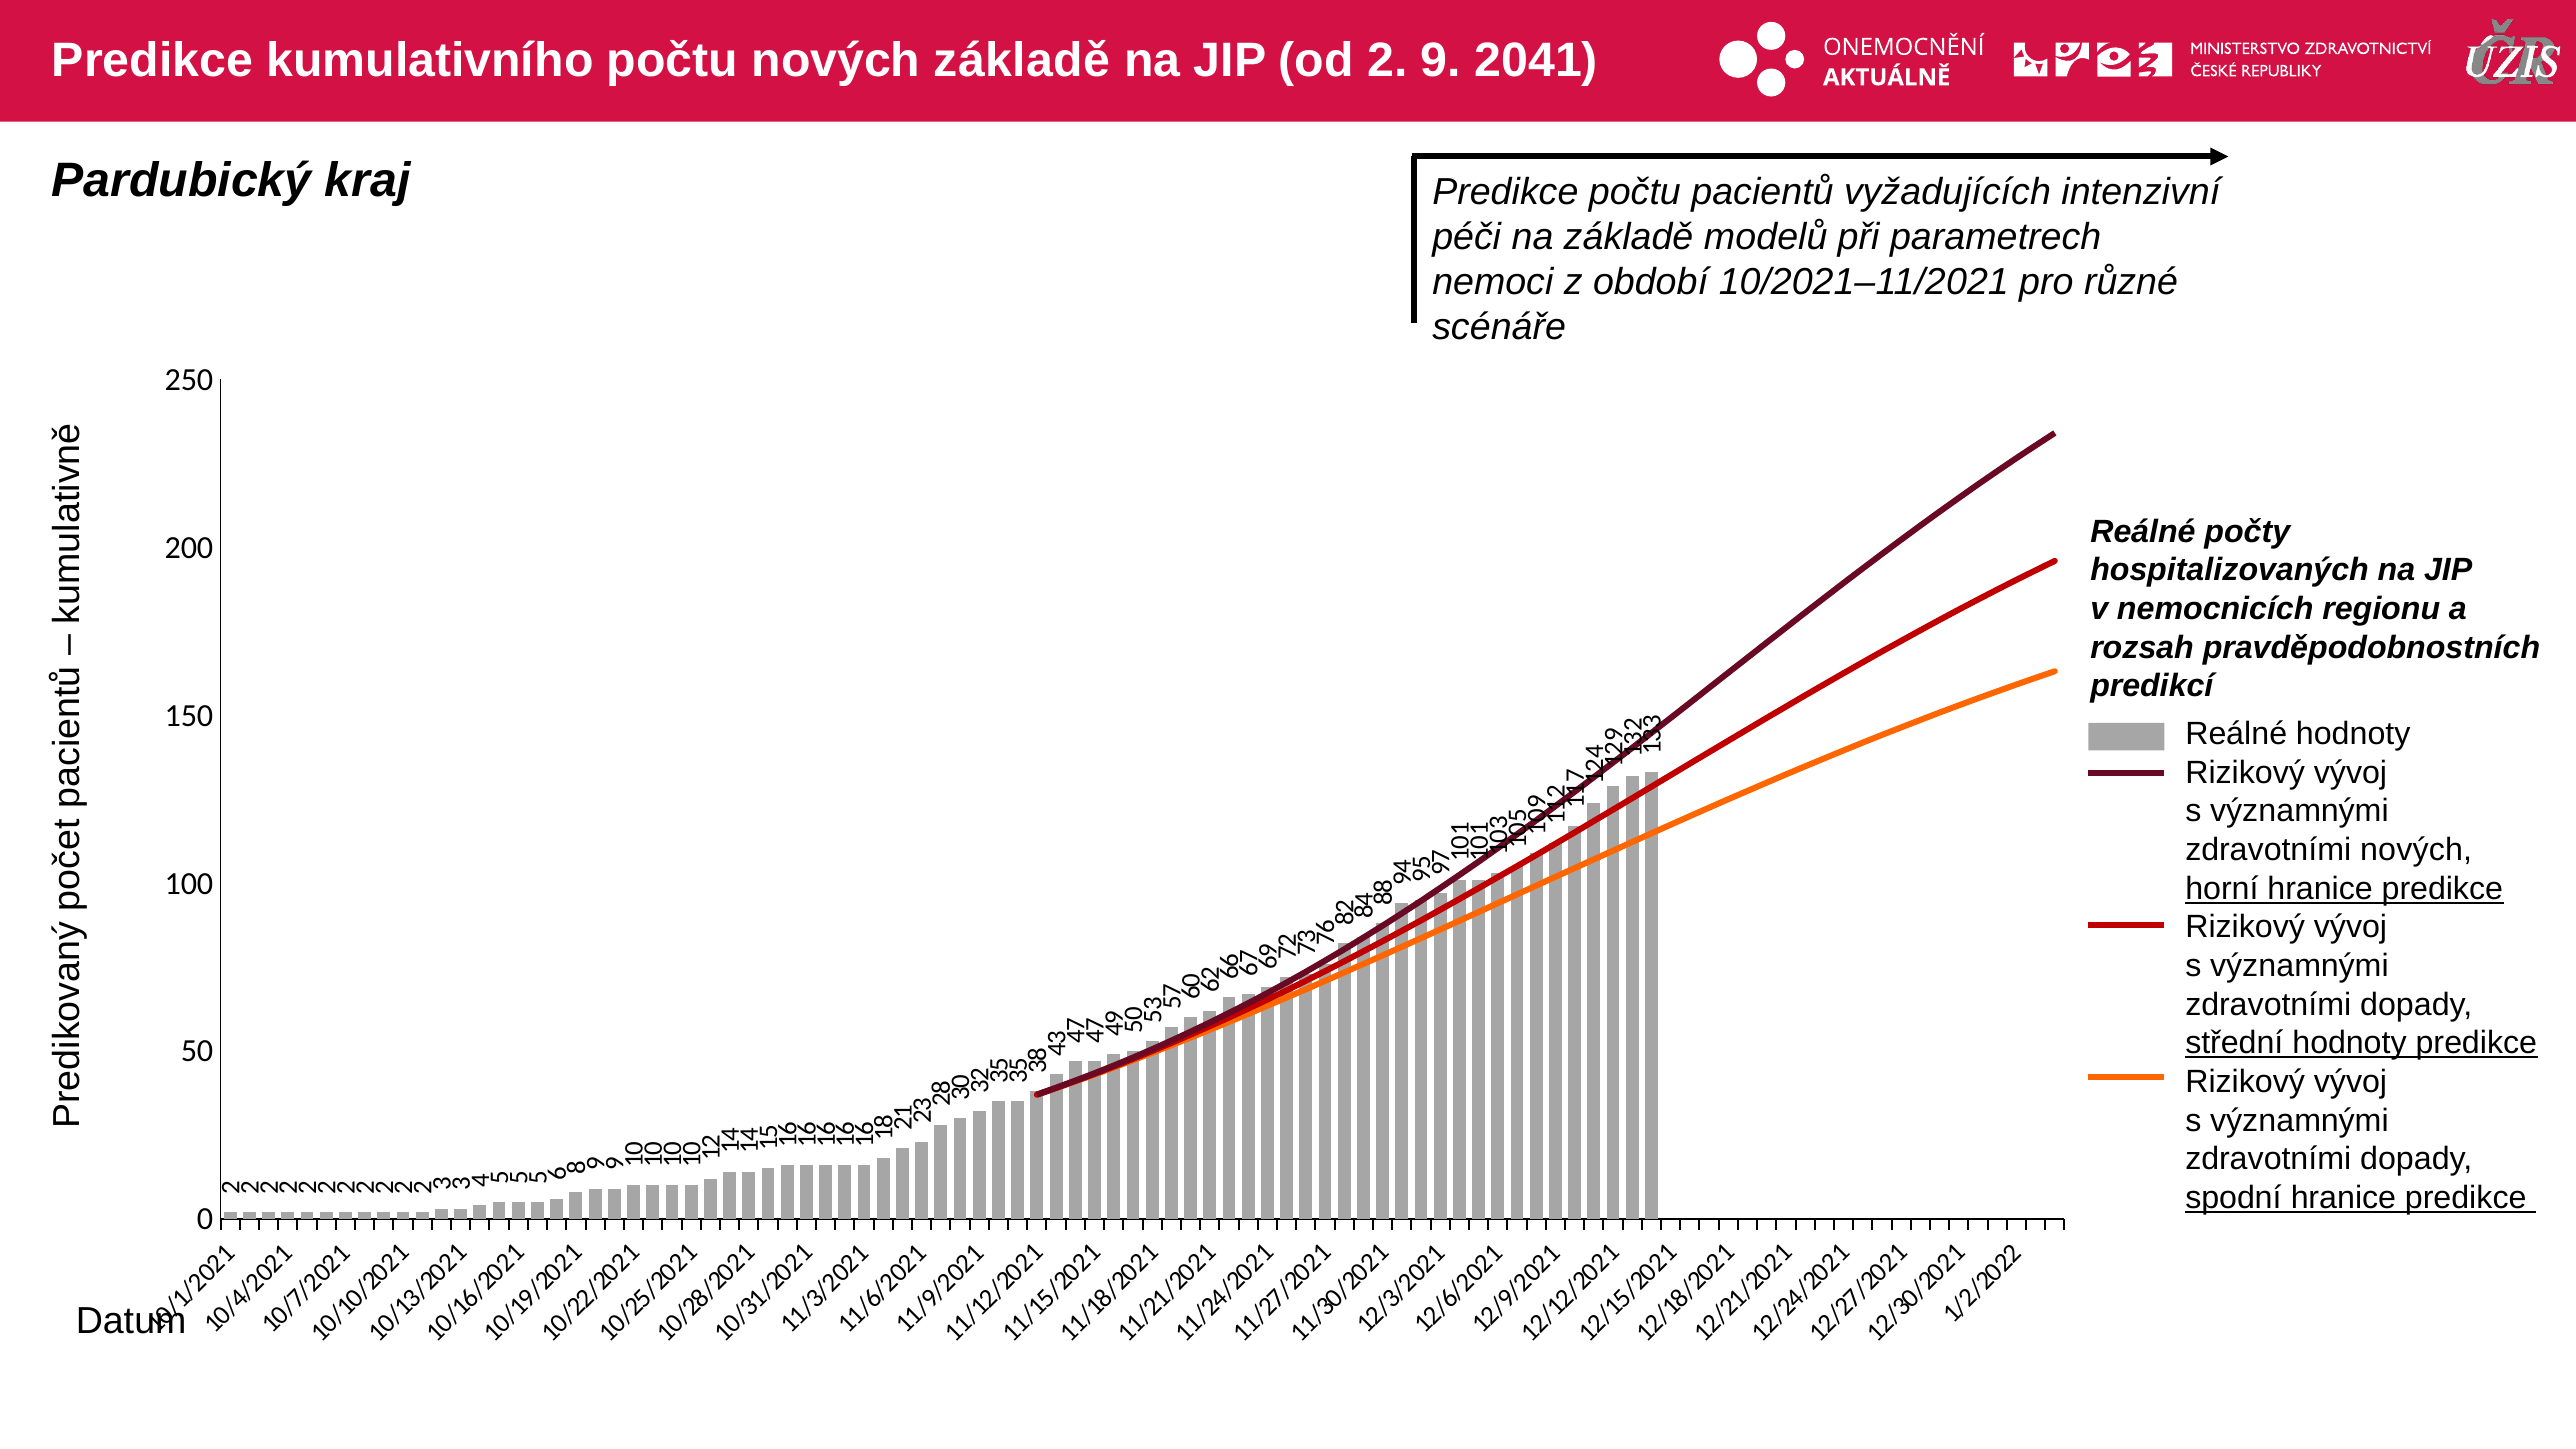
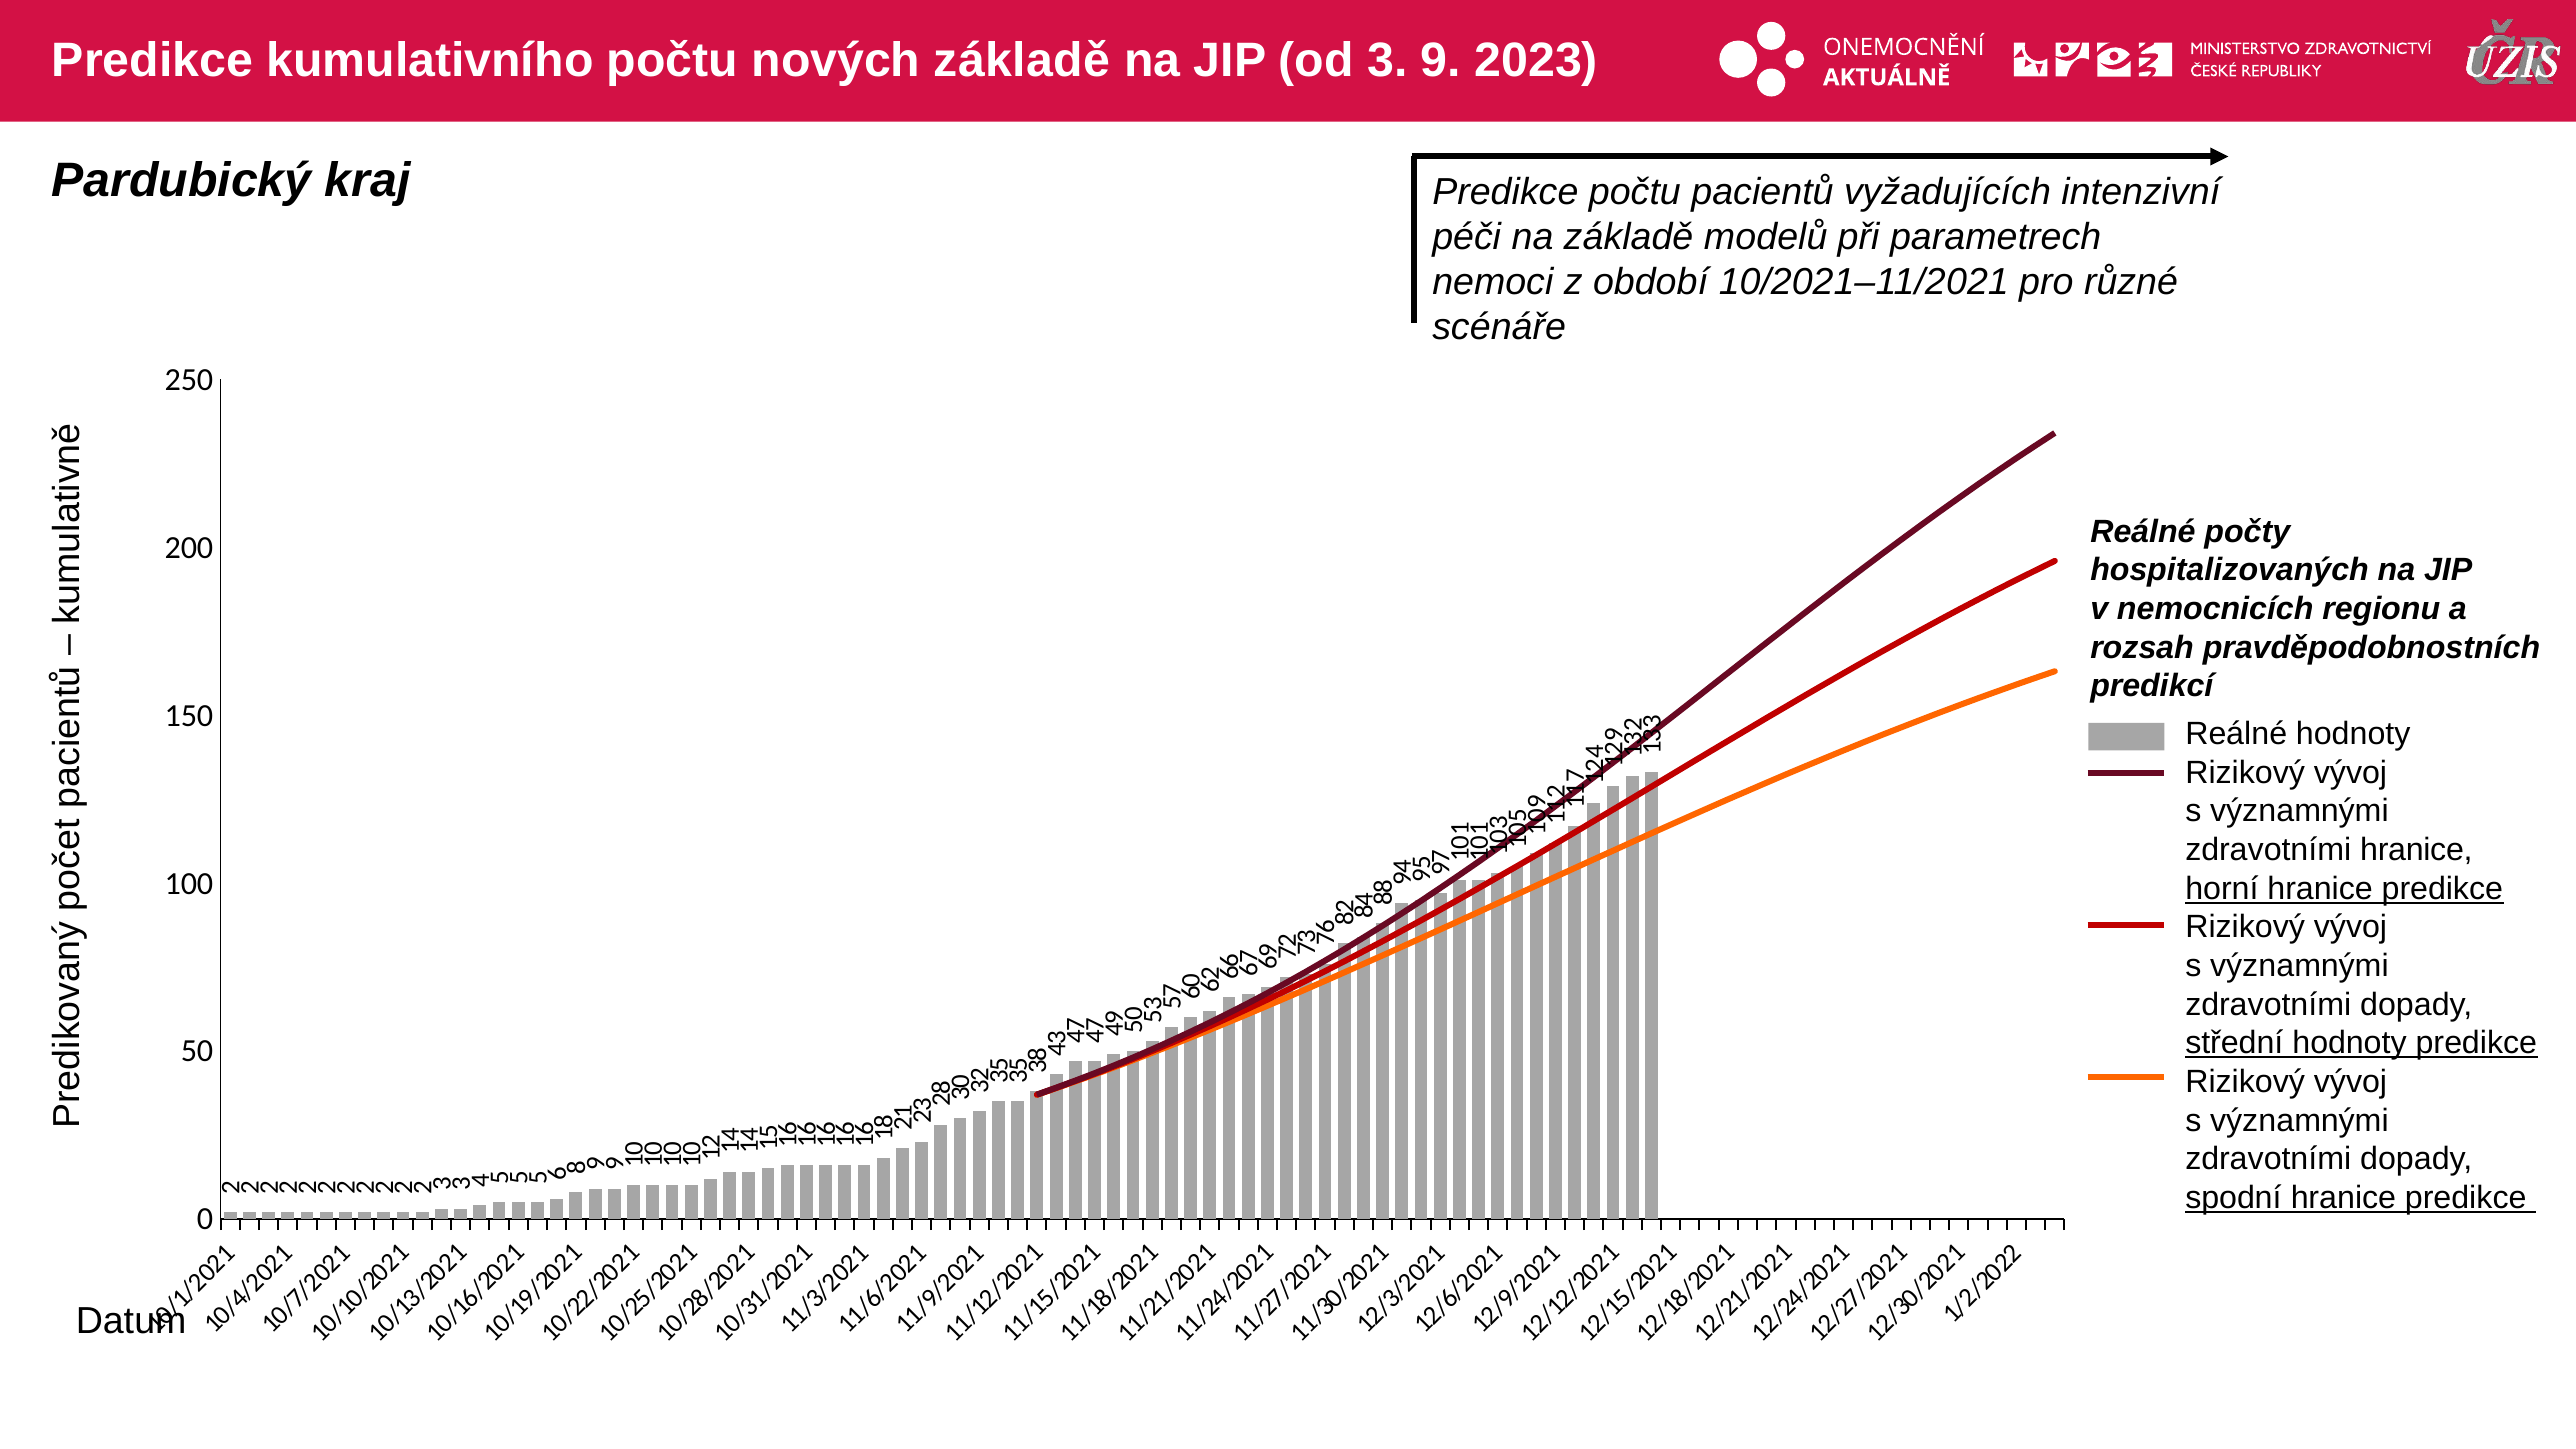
od 2: 2 -> 3
2041: 2041 -> 2023
zdravotními nových: nových -> hranice
